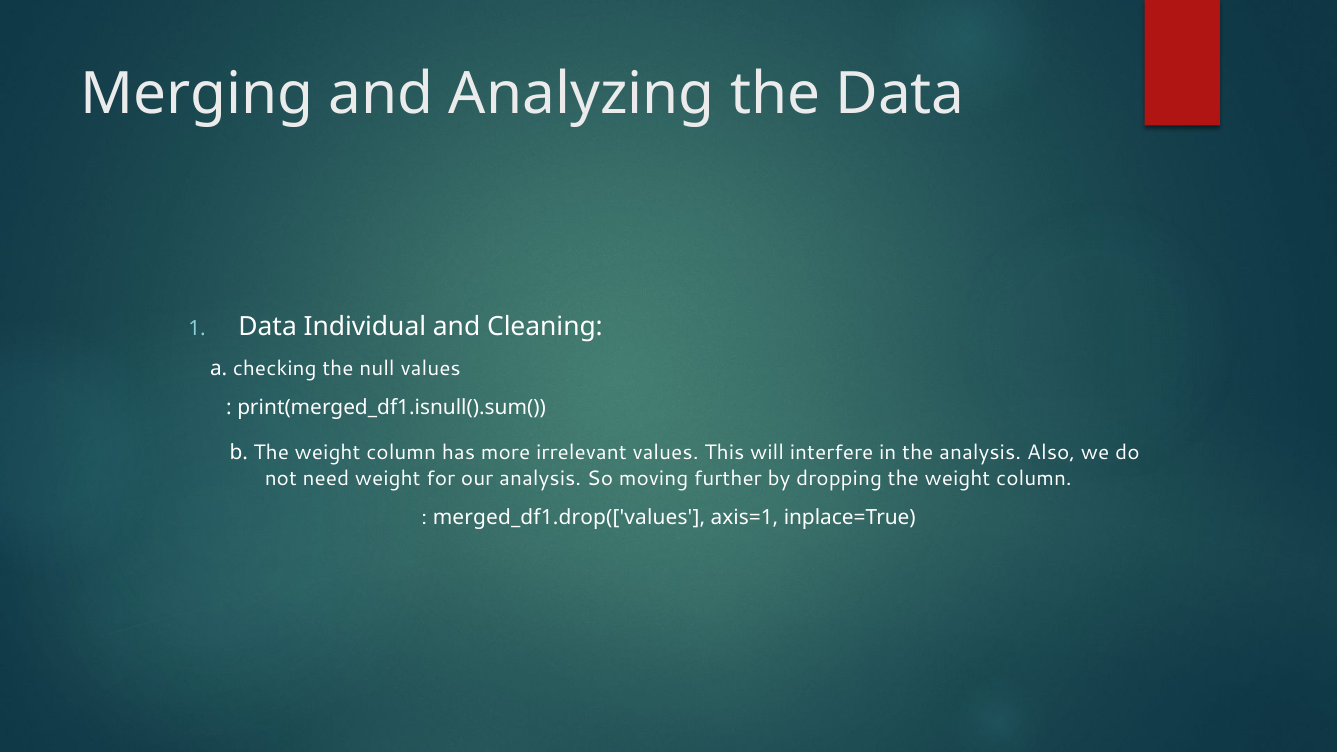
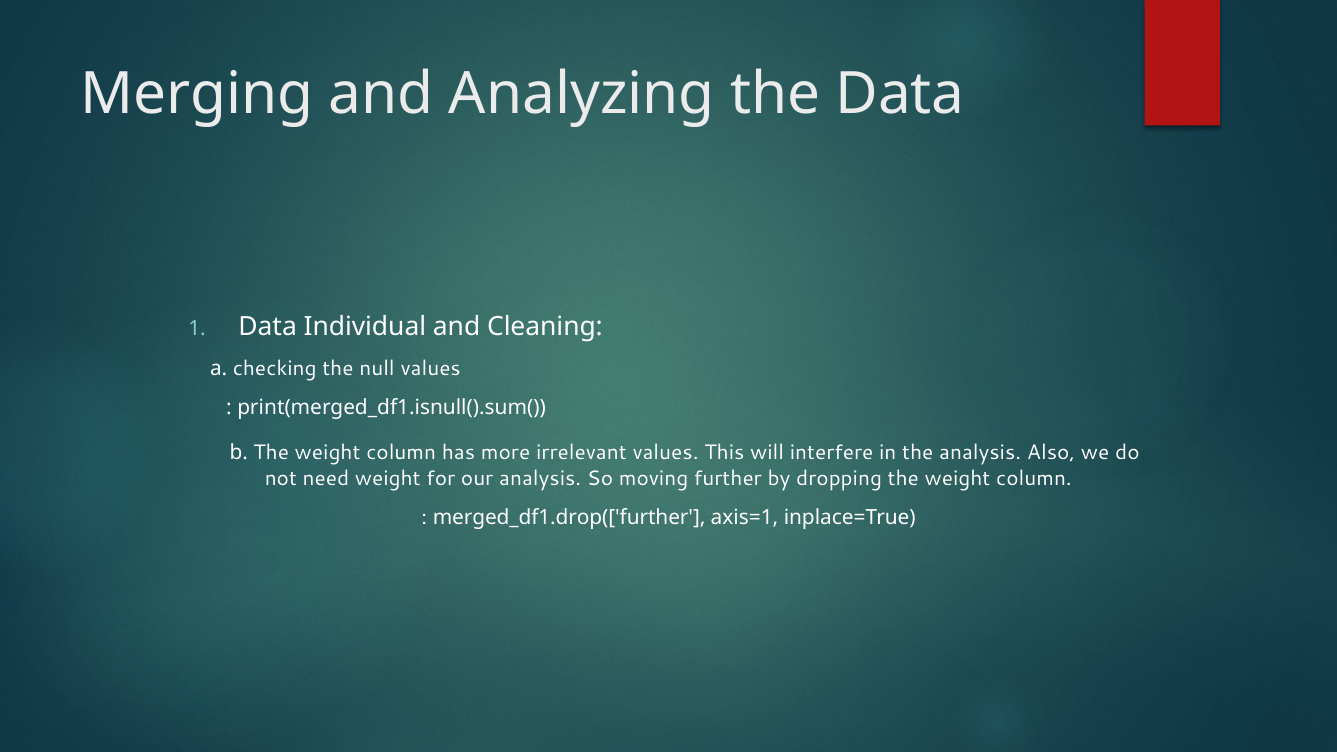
merged_df1.drop(['values: merged_df1.drop(['values -> merged_df1.drop(['further
